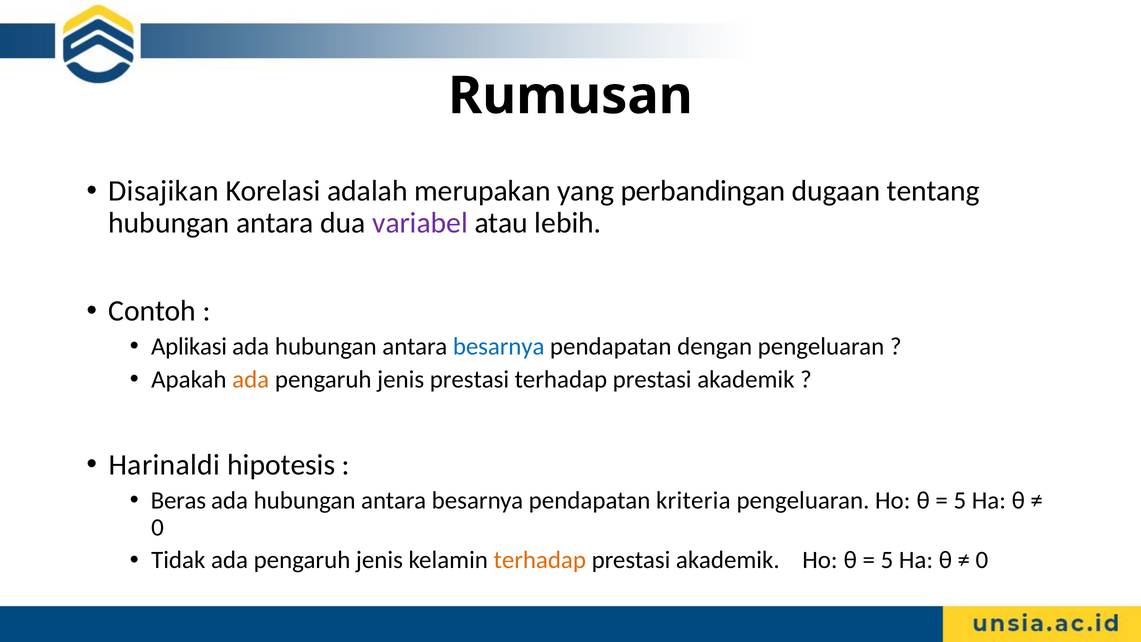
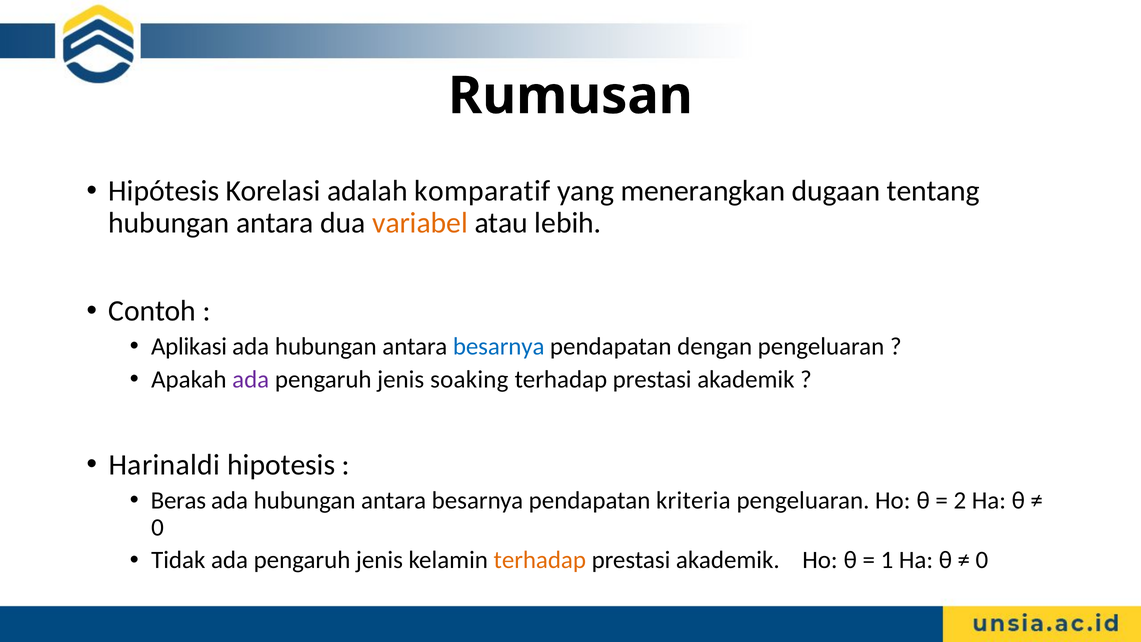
Disajikan: Disajikan -> Hipótesis
merupakan: merupakan -> komparatif
perbandingan: perbandingan -> menerangkan
variabel colour: purple -> orange
ada at (251, 379) colour: orange -> purple
jenis prestasi: prestasi -> soaking
5 at (960, 500): 5 -> 2
5 at (887, 560): 5 -> 1
